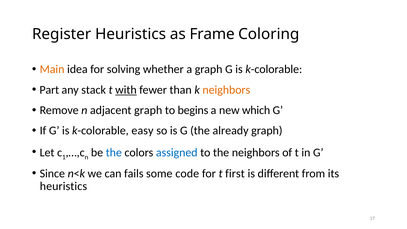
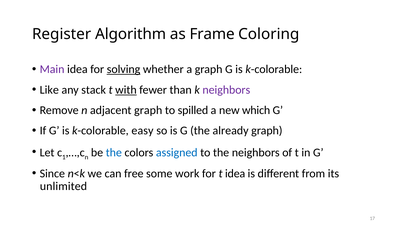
Register Heuristics: Heuristics -> Algorithm
Main colour: orange -> purple
solving underline: none -> present
Part: Part -> Like
neighbors at (226, 90) colour: orange -> purple
begins: begins -> spilled
fails: fails -> free
code: code -> work
t first: first -> idea
heuristics at (63, 186): heuristics -> unlimited
